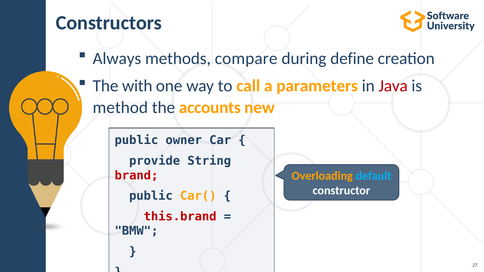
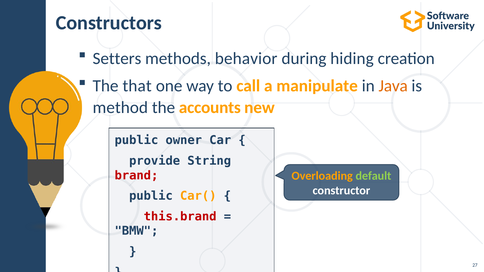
Always: Always -> Setters
compare: compare -> behavior
define: define -> hiding
with: with -> that
parameters: parameters -> manipulate
Java colour: red -> orange
default colour: light blue -> light green
